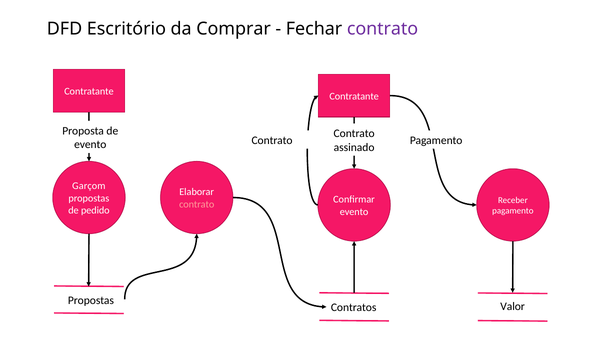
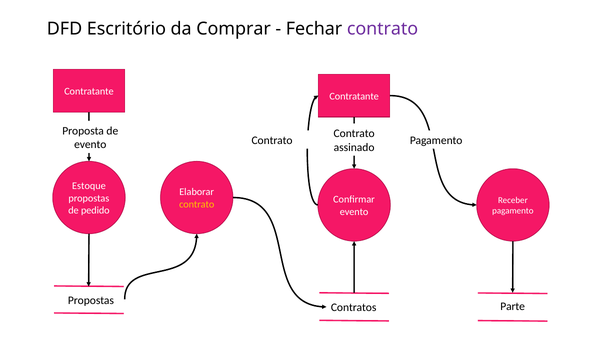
Garçom: Garçom -> Estoque
contrato at (197, 205) colour: pink -> yellow
Valor: Valor -> Parte
